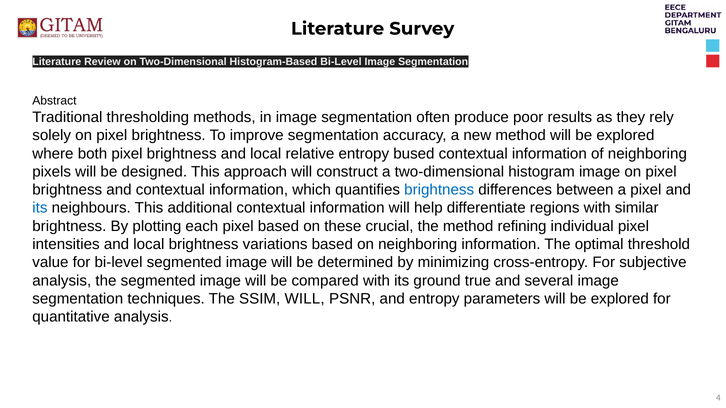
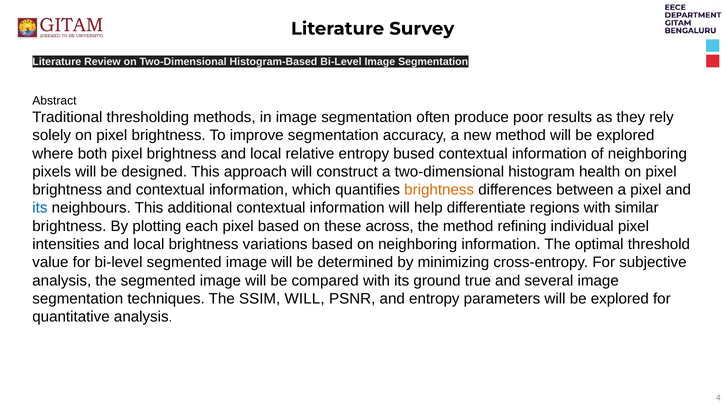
histogram image: image -> health
brightness at (439, 190) colour: blue -> orange
crucial: crucial -> across
